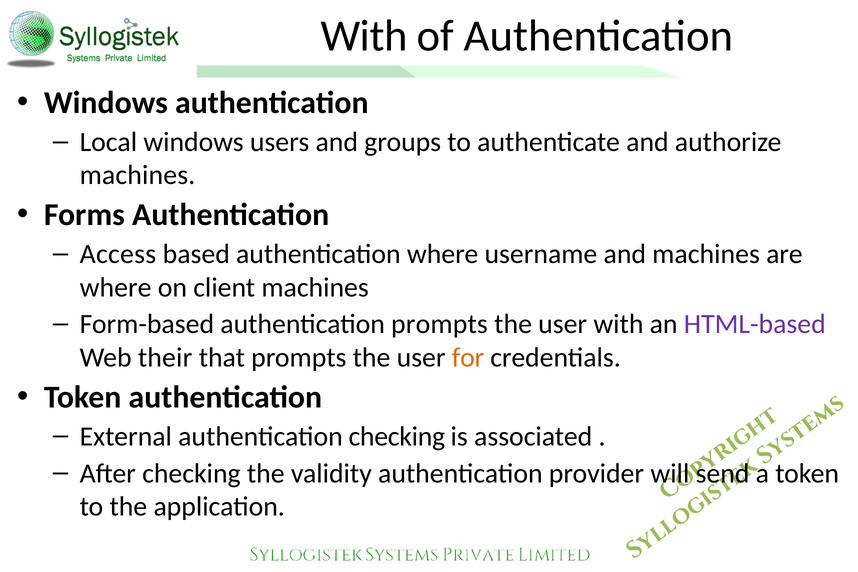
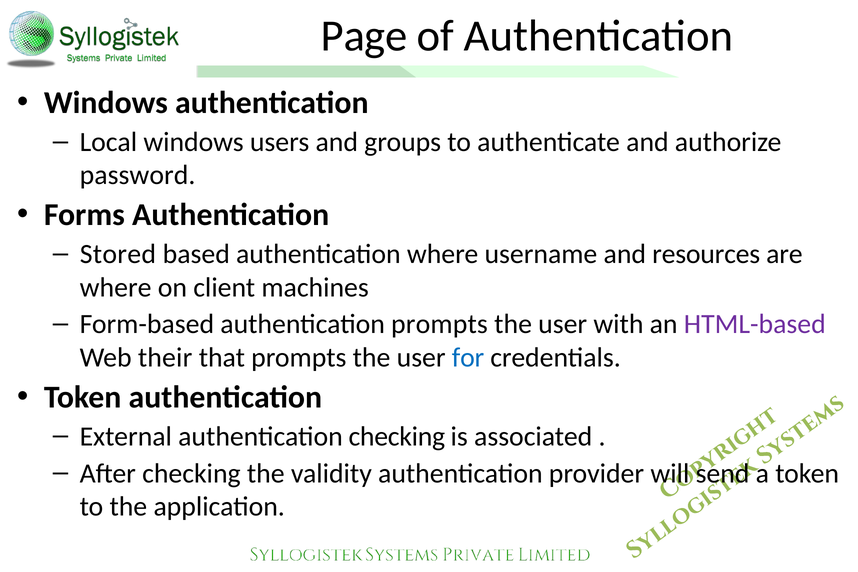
With at (364, 36): With -> Page
machines at (137, 175): machines -> password
Access: Access -> Stored
and machines: machines -> resources
for colour: orange -> blue
